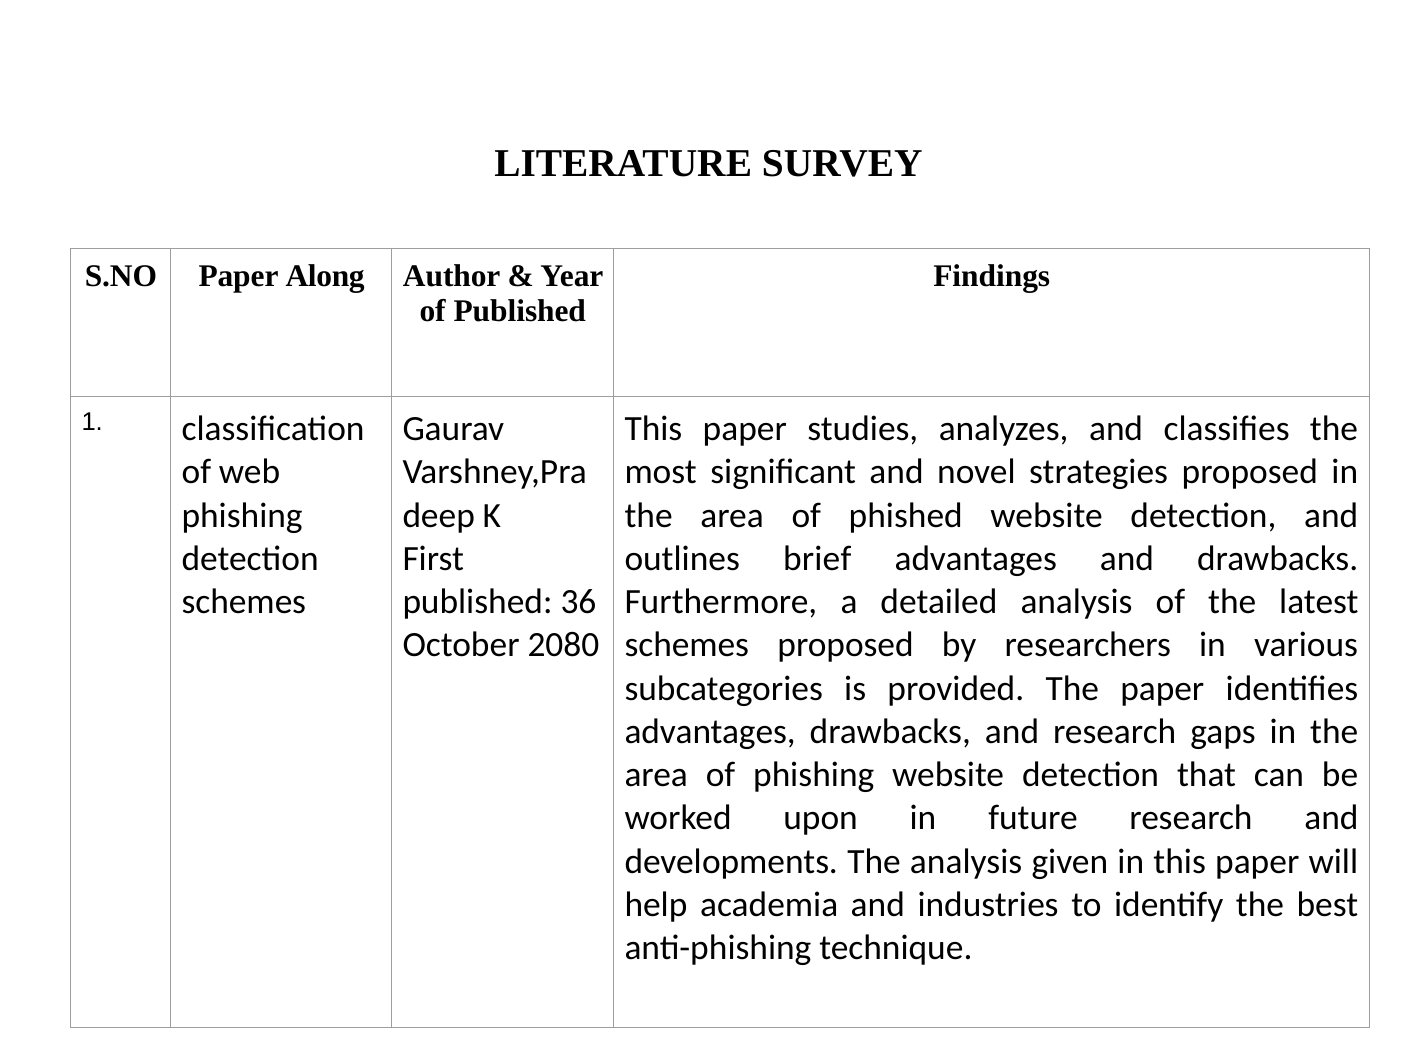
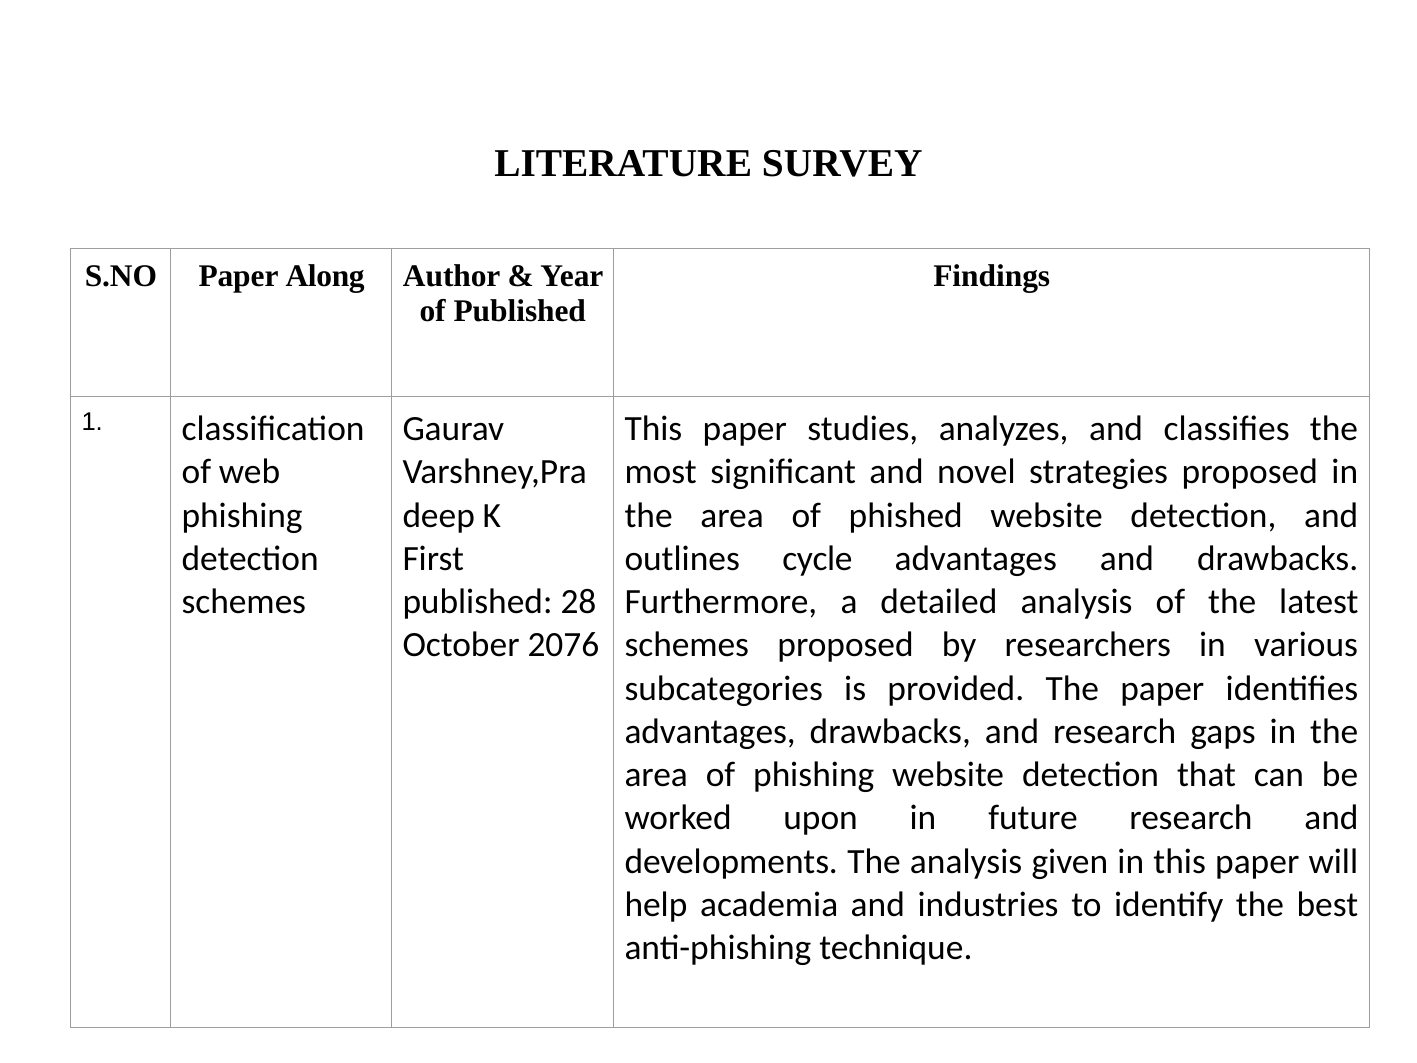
brief: brief -> cycle
36: 36 -> 28
2080: 2080 -> 2076
